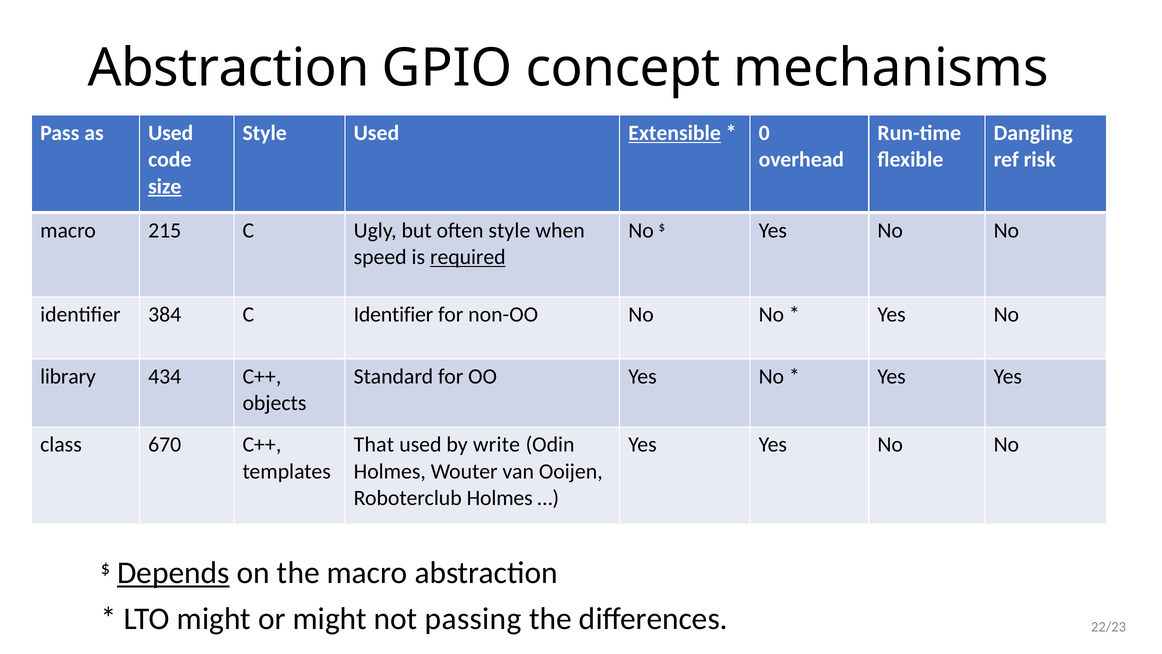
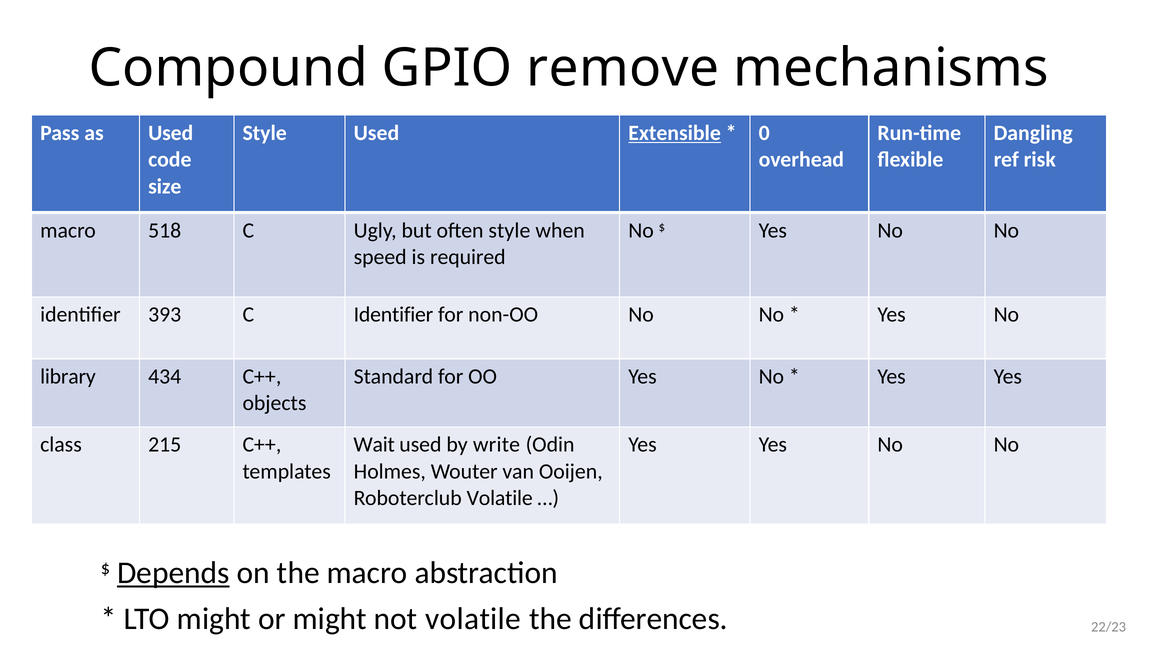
Abstraction at (229, 68): Abstraction -> Compound
concept: concept -> remove
size underline: present -> none
215: 215 -> 518
required underline: present -> none
384: 384 -> 393
670: 670 -> 215
That: That -> Wait
Roboterclub Holmes: Holmes -> Volatile
not passing: passing -> volatile
